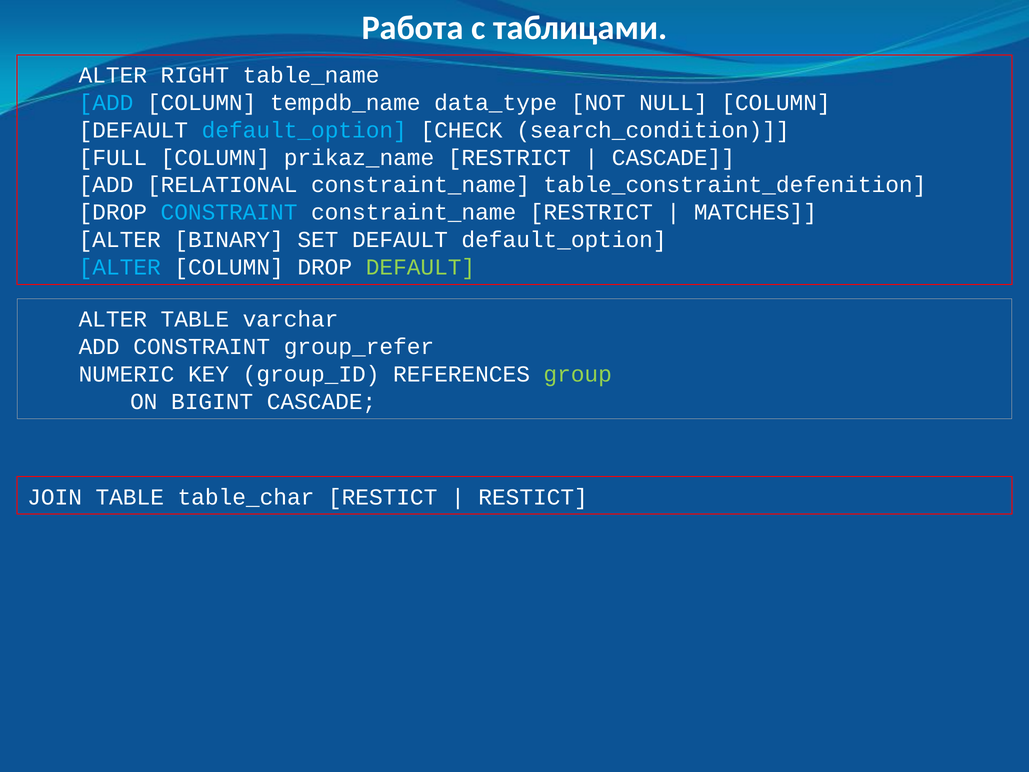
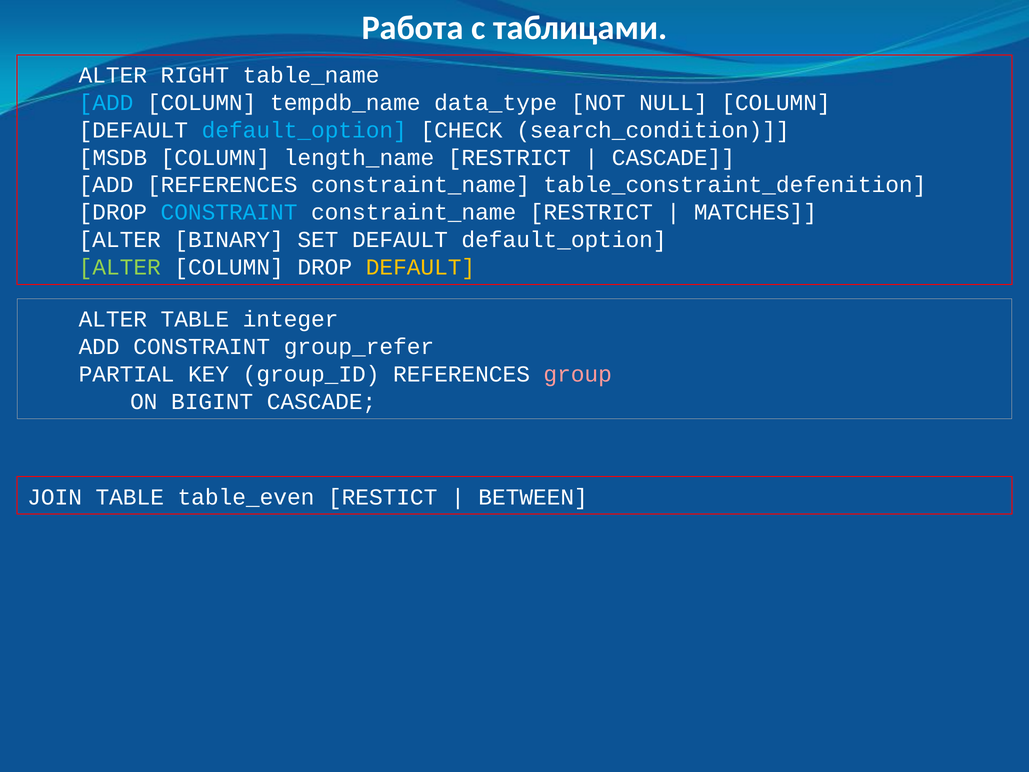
FULL: FULL -> MSDB
prikaz_name: prikaz_name -> length_name
ADD RELATIONAL: RELATIONAL -> REFERENCES
ALTER at (120, 267) colour: light blue -> light green
DEFAULT at (421, 267) colour: light green -> yellow
varchar: varchar -> integer
NUMERIC: NUMERIC -> PARTIAL
group colour: light green -> pink
table_char: table_char -> table_even
RESTICT at (533, 497): RESTICT -> BETWEEN
